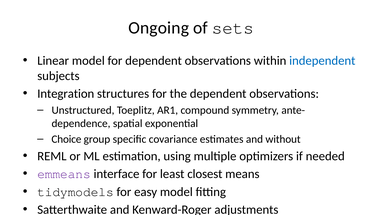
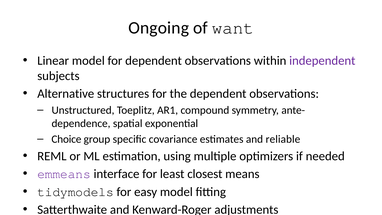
sets: sets -> want
independent colour: blue -> purple
Integration: Integration -> Alternative
without: without -> reliable
